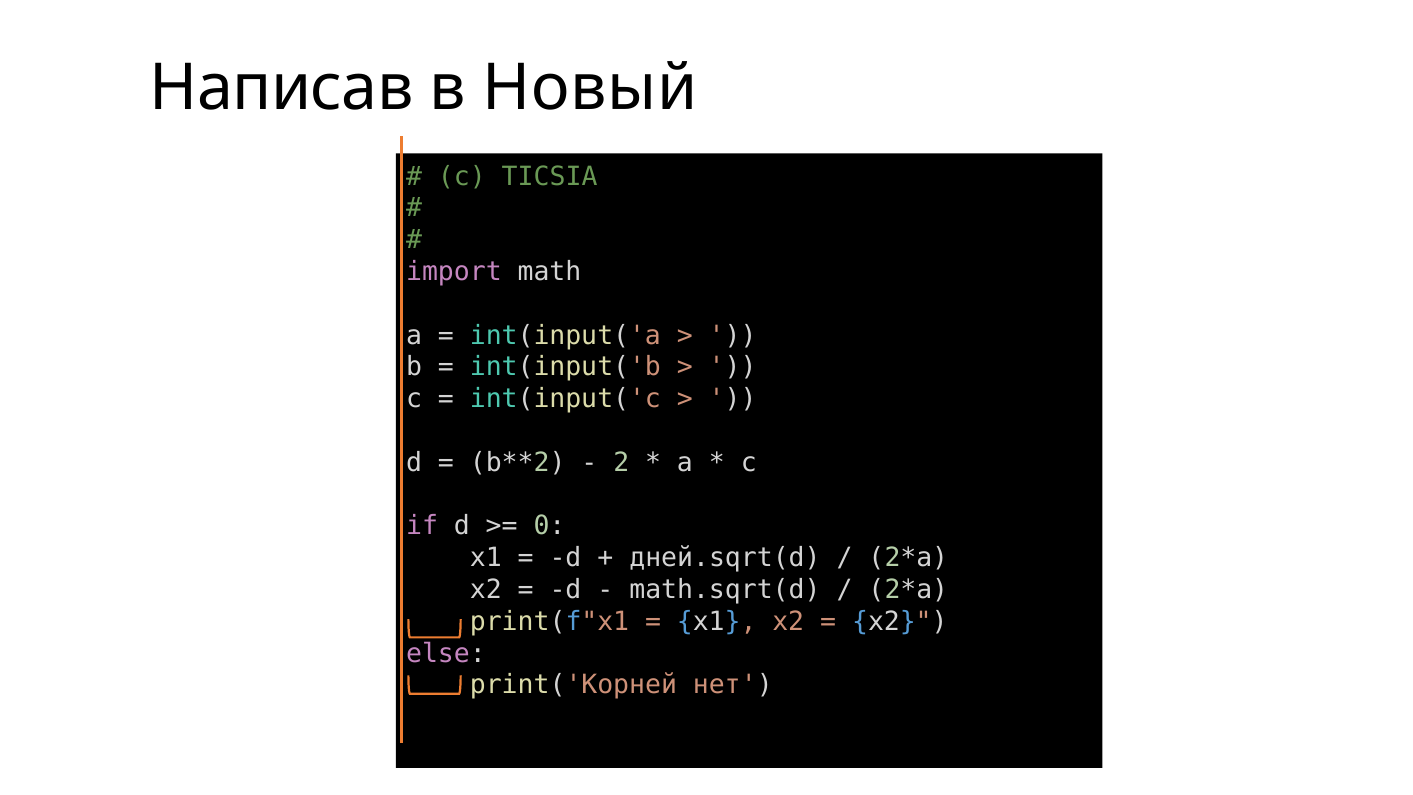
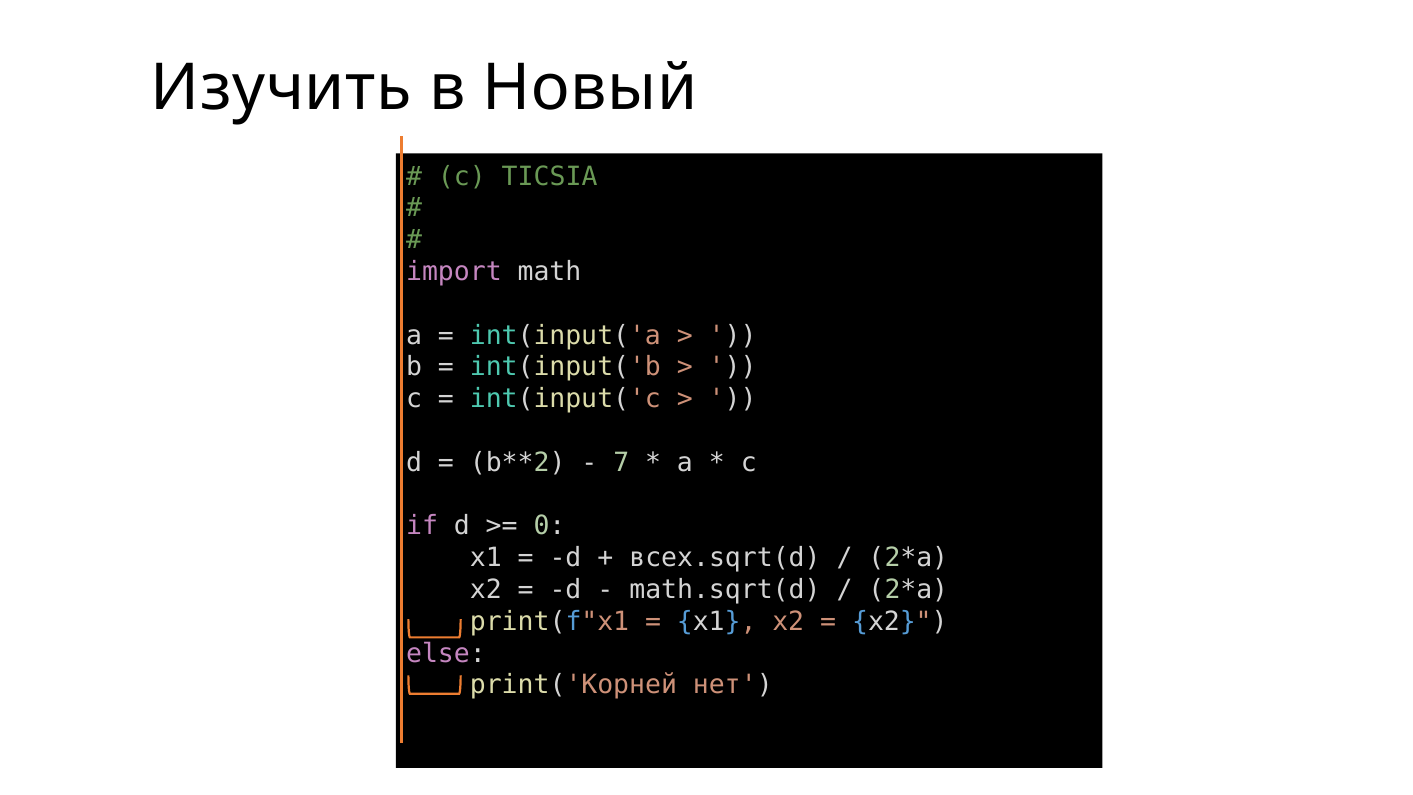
Написав: Написав -> Изучить
2: 2 -> 7
дней.sqrt(d: дней.sqrt(d -> всех.sqrt(d
